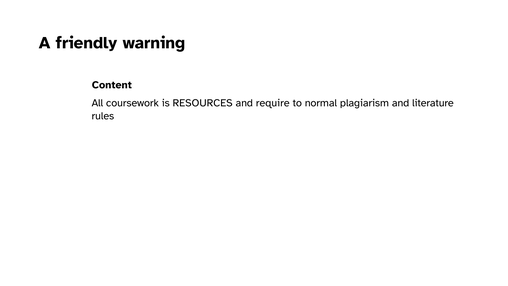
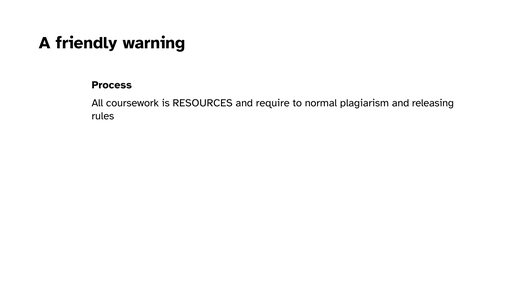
Content: Content -> Process
literature: literature -> releasing
